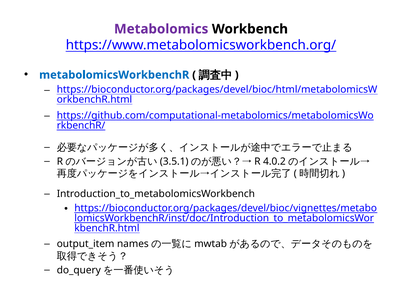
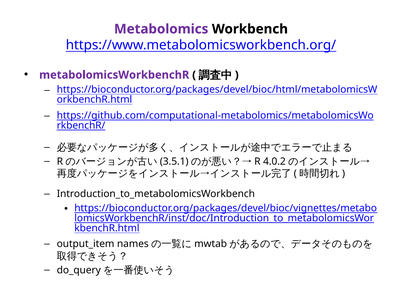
metabolomicsWorkbenchR colour: blue -> purple
